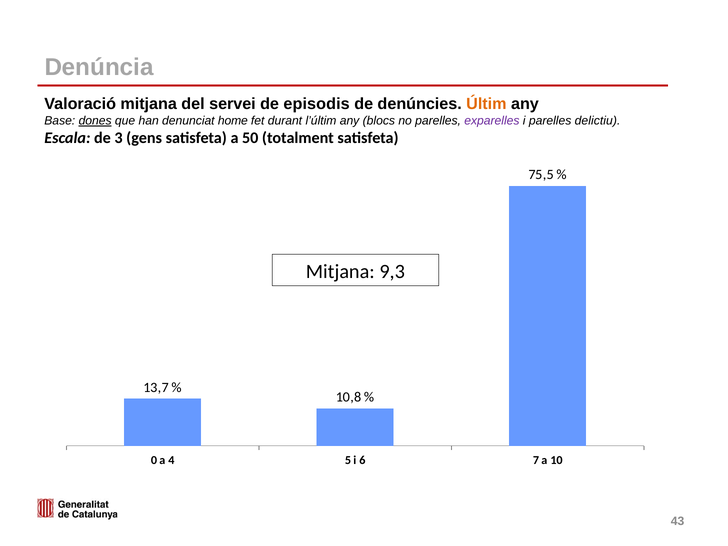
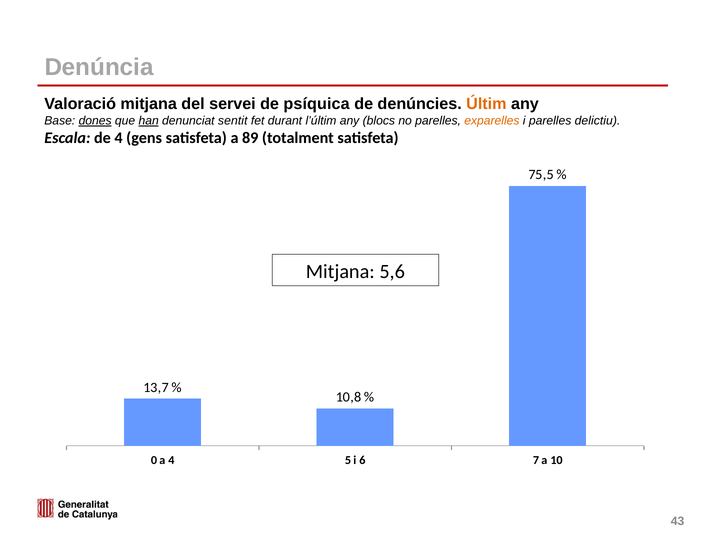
episodis: episodis -> psíquica
han underline: none -> present
home: home -> sentit
exparelles colour: purple -> orange
de 3: 3 -> 4
50: 50 -> 89
9,3: 9,3 -> 5,6
